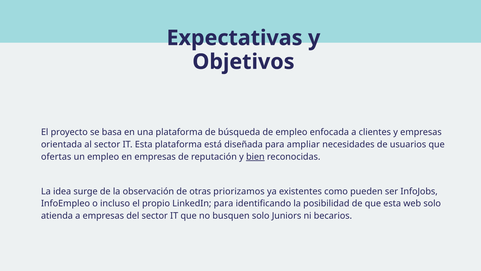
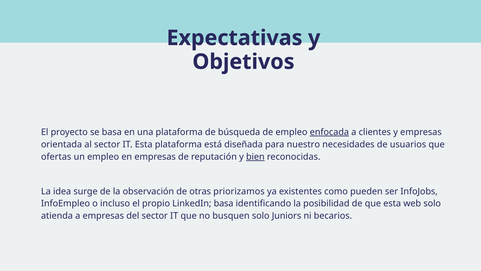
enfocada underline: none -> present
ampliar: ampliar -> nuestro
LinkedIn para: para -> basa
